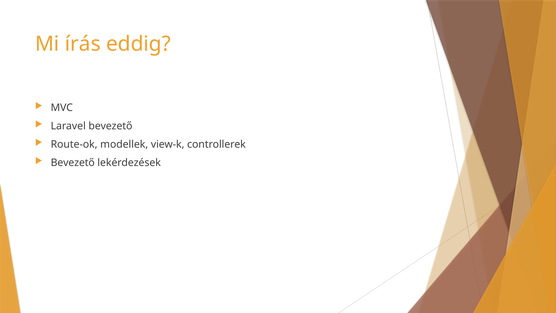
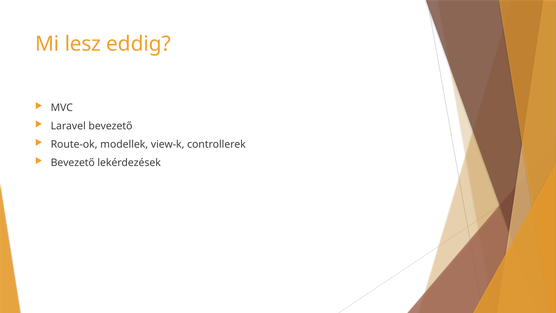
írás: írás -> lesz
